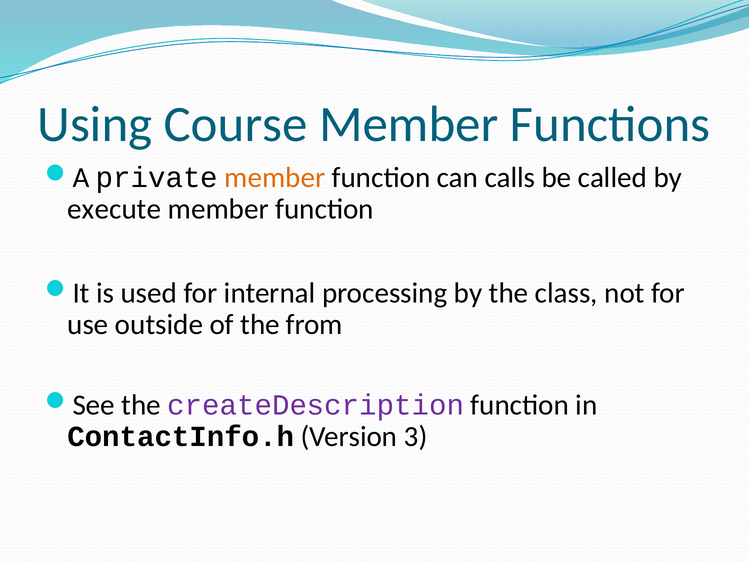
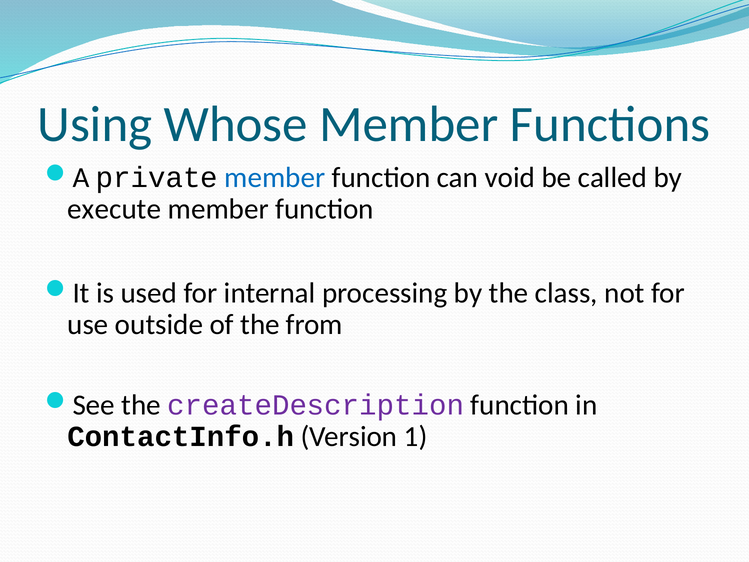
Course: Course -> Whose
member at (275, 178) colour: orange -> blue
calls: calls -> void
3: 3 -> 1
